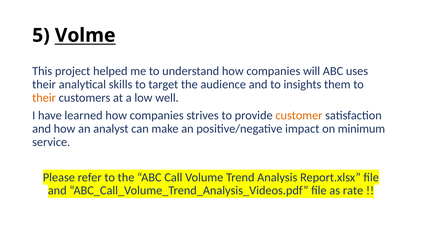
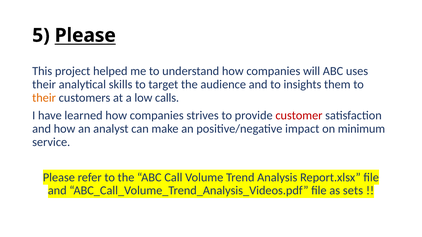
5 Volme: Volme -> Please
well: well -> calls
customer colour: orange -> red
rate: rate -> sets
